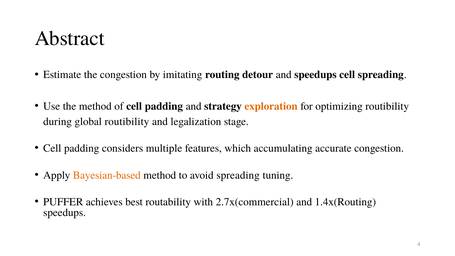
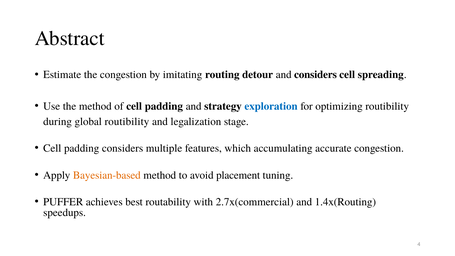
and speedups: speedups -> considers
exploration colour: orange -> blue
avoid spreading: spreading -> placement
